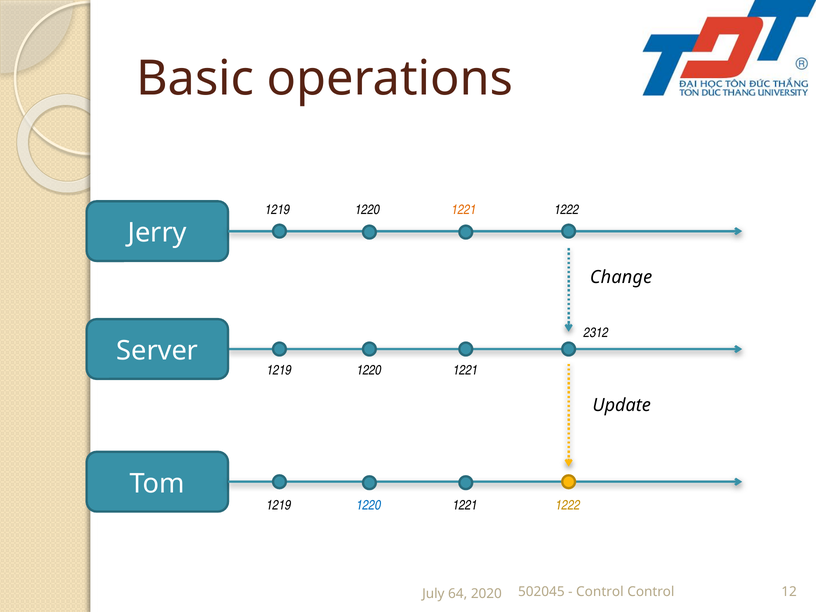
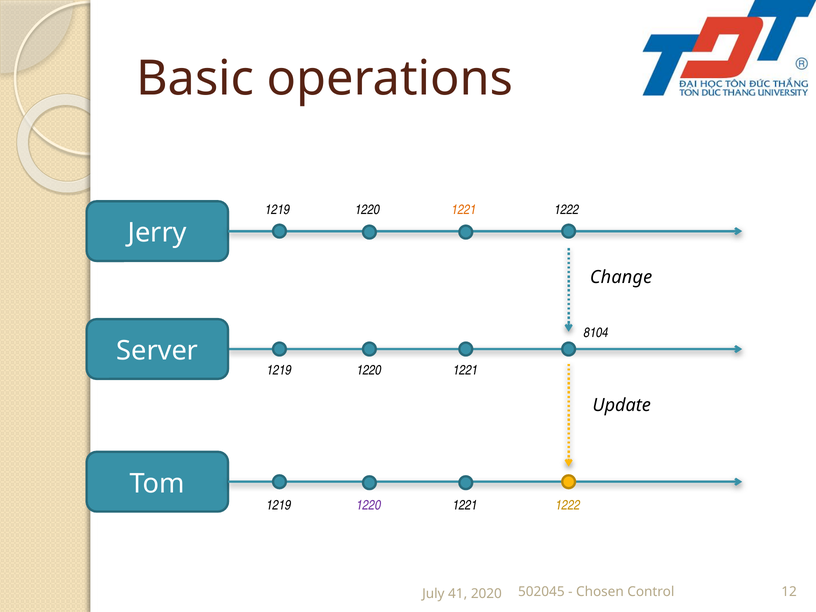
2312: 2312 -> 8104
1220 at (369, 505) colour: blue -> purple
Control at (600, 592): Control -> Chosen
64: 64 -> 41
